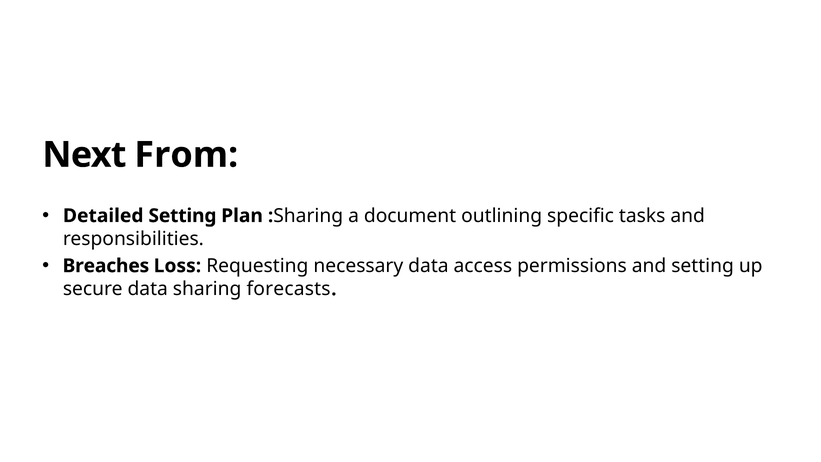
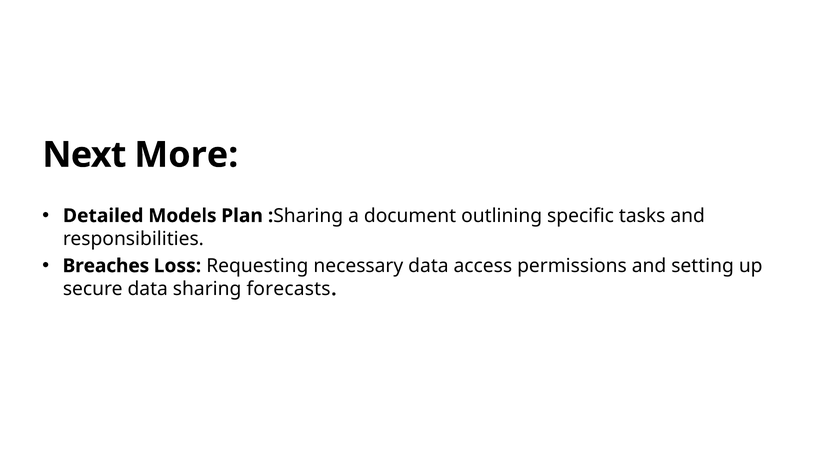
From: From -> More
Detailed Setting: Setting -> Models
